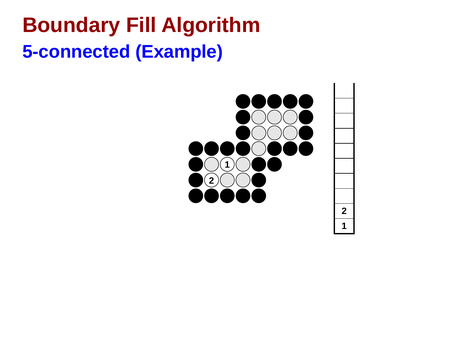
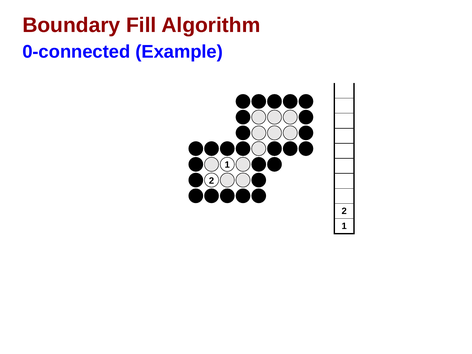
5-connected: 5-connected -> 0-connected
